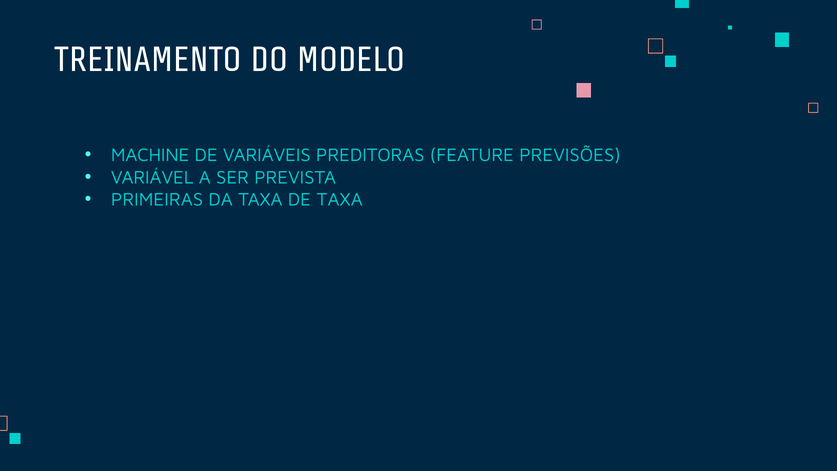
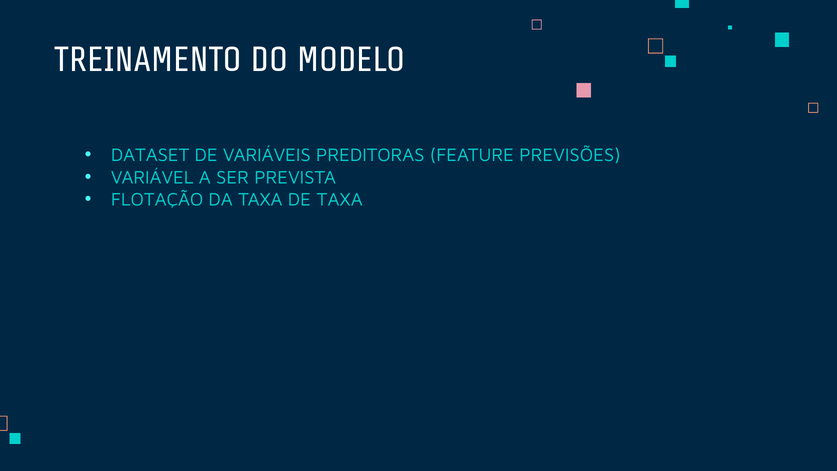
MACHINE: MACHINE -> DATASET
PRIMEIRAS: PRIMEIRAS -> FLOTAÇÃO
